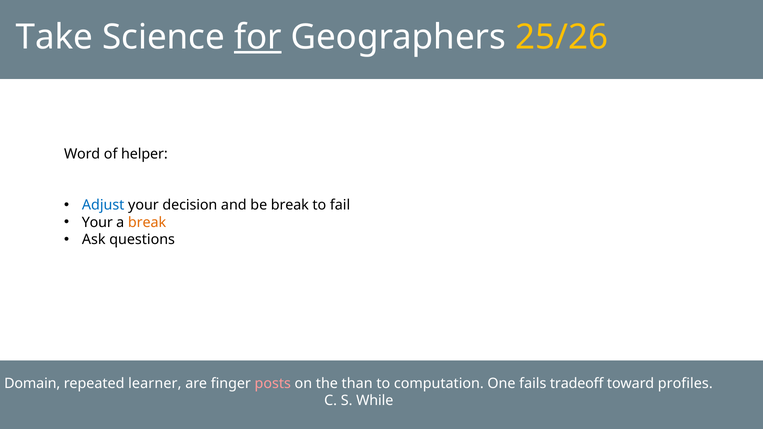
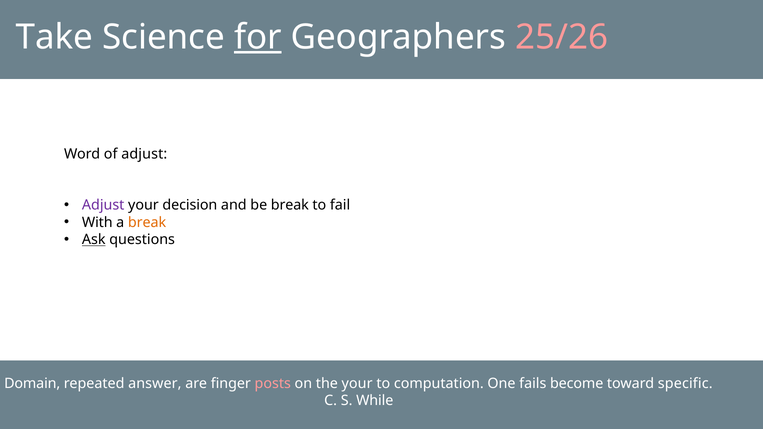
25/26 colour: yellow -> pink
of helper: helper -> adjust
Adjust at (103, 205) colour: blue -> purple
Your at (97, 223): Your -> With
Ask underline: none -> present
learner: learner -> answer
the than: than -> your
tradeoff: tradeoff -> become
profiles: profiles -> specific
